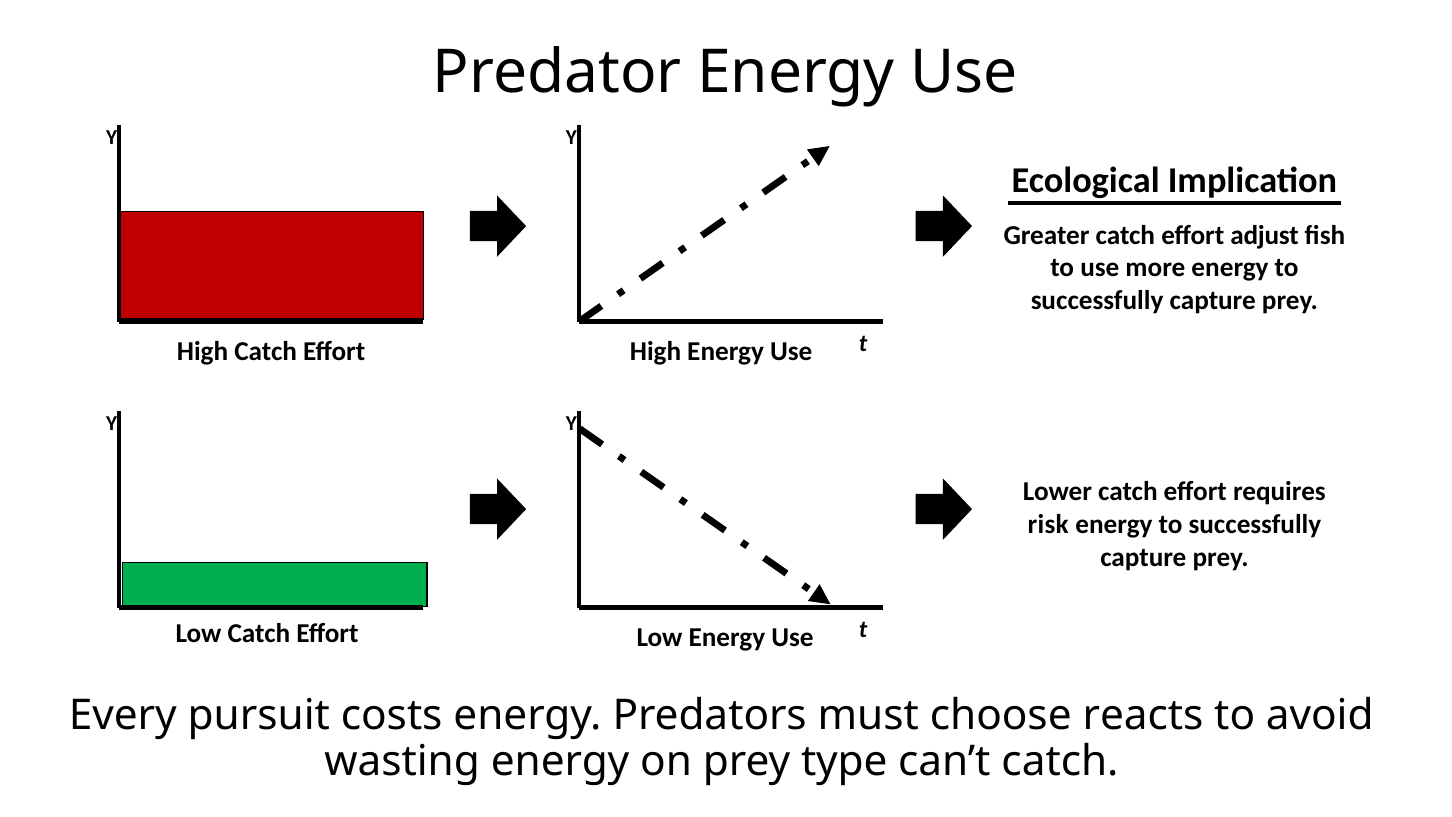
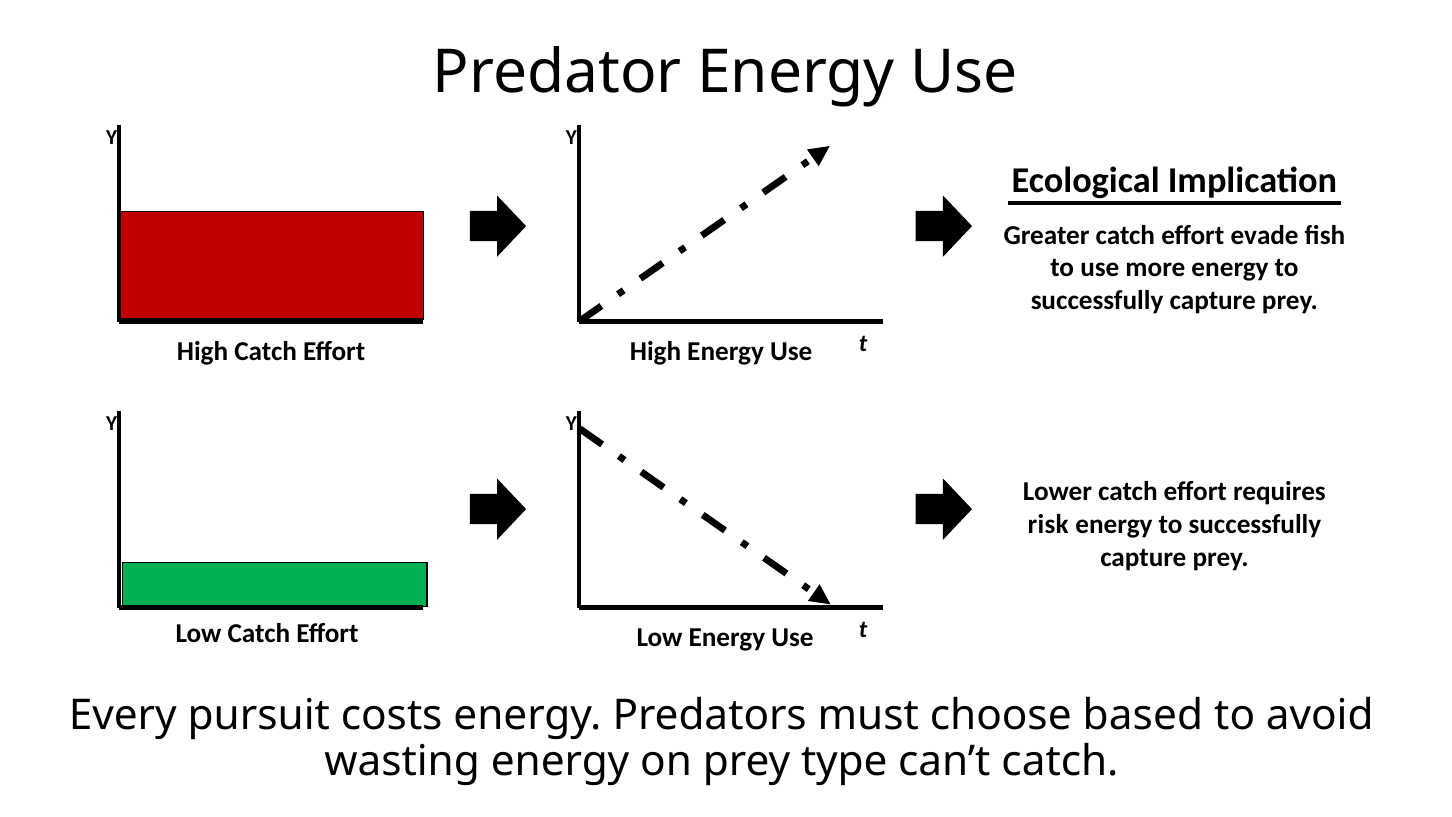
adjust: adjust -> evade
reacts: reacts -> based
